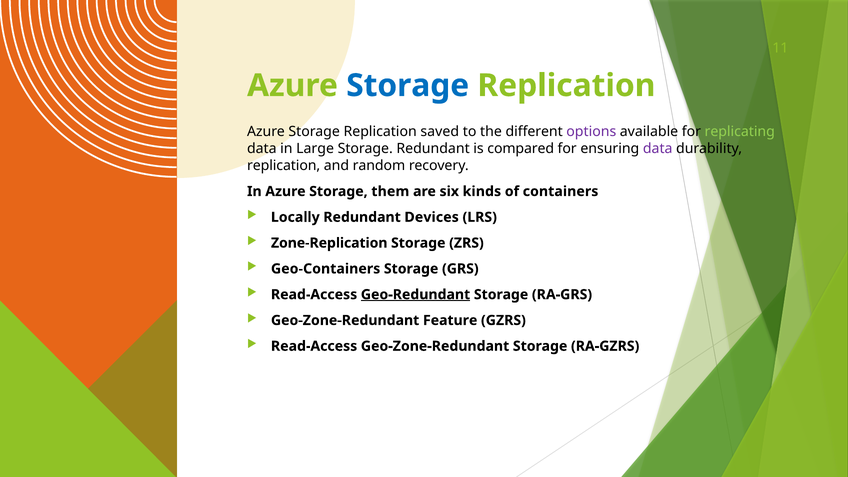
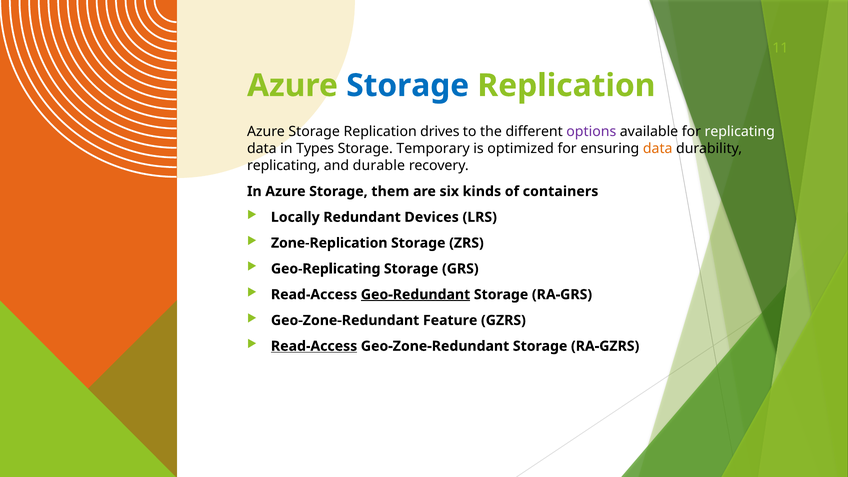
saved: saved -> drives
replicating at (740, 132) colour: light green -> white
Large: Large -> Types
Storage Redundant: Redundant -> Temporary
compared: compared -> optimized
data at (658, 149) colour: purple -> orange
replication at (284, 166): replication -> replicating
random: random -> durable
Geo-Containers: Geo-Containers -> Geo-Replicating
Read-Access at (314, 346) underline: none -> present
